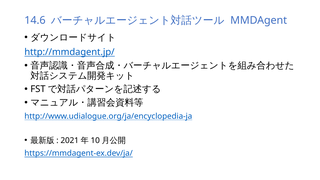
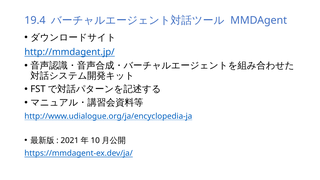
14.6: 14.6 -> 19.4
